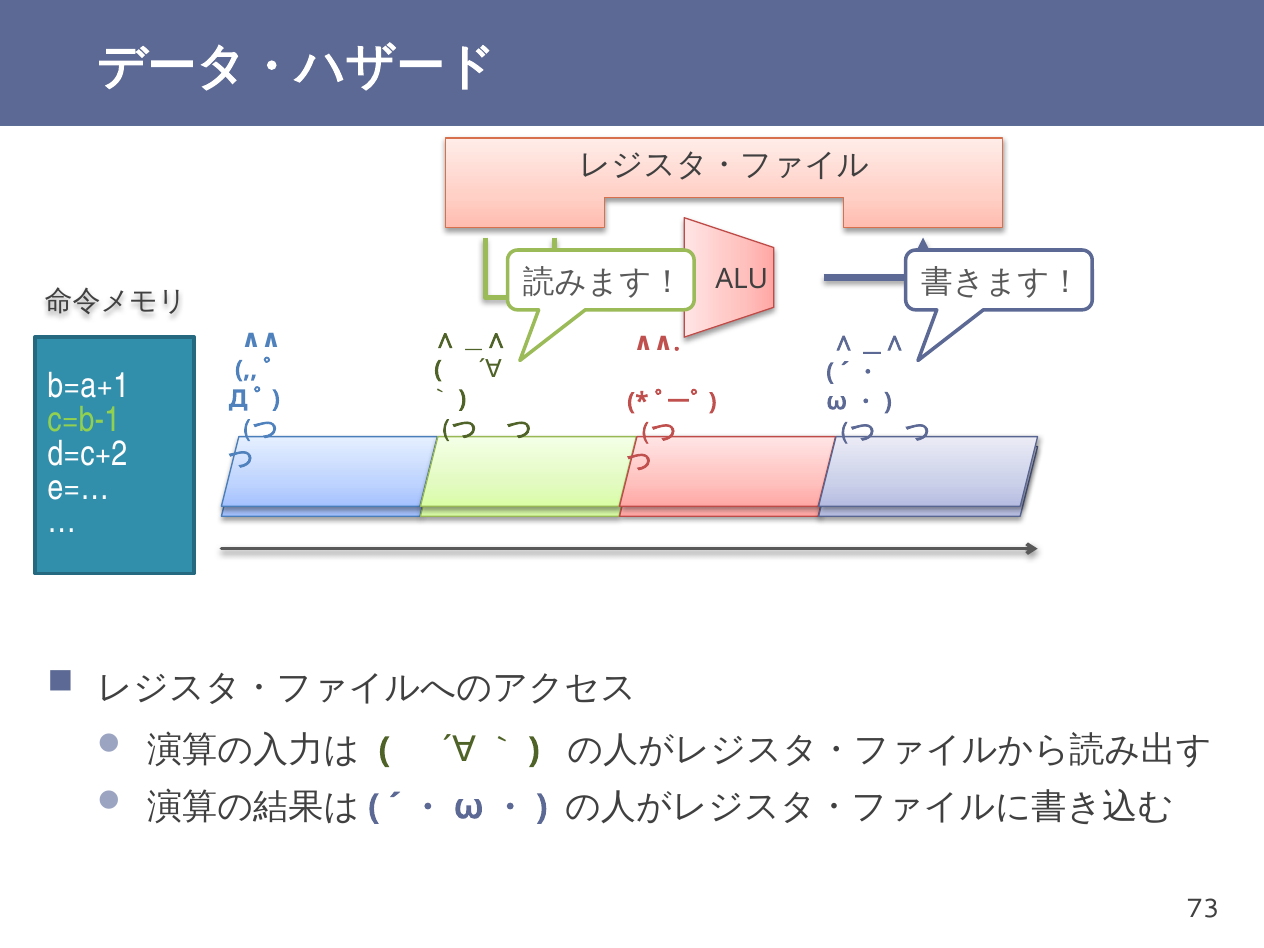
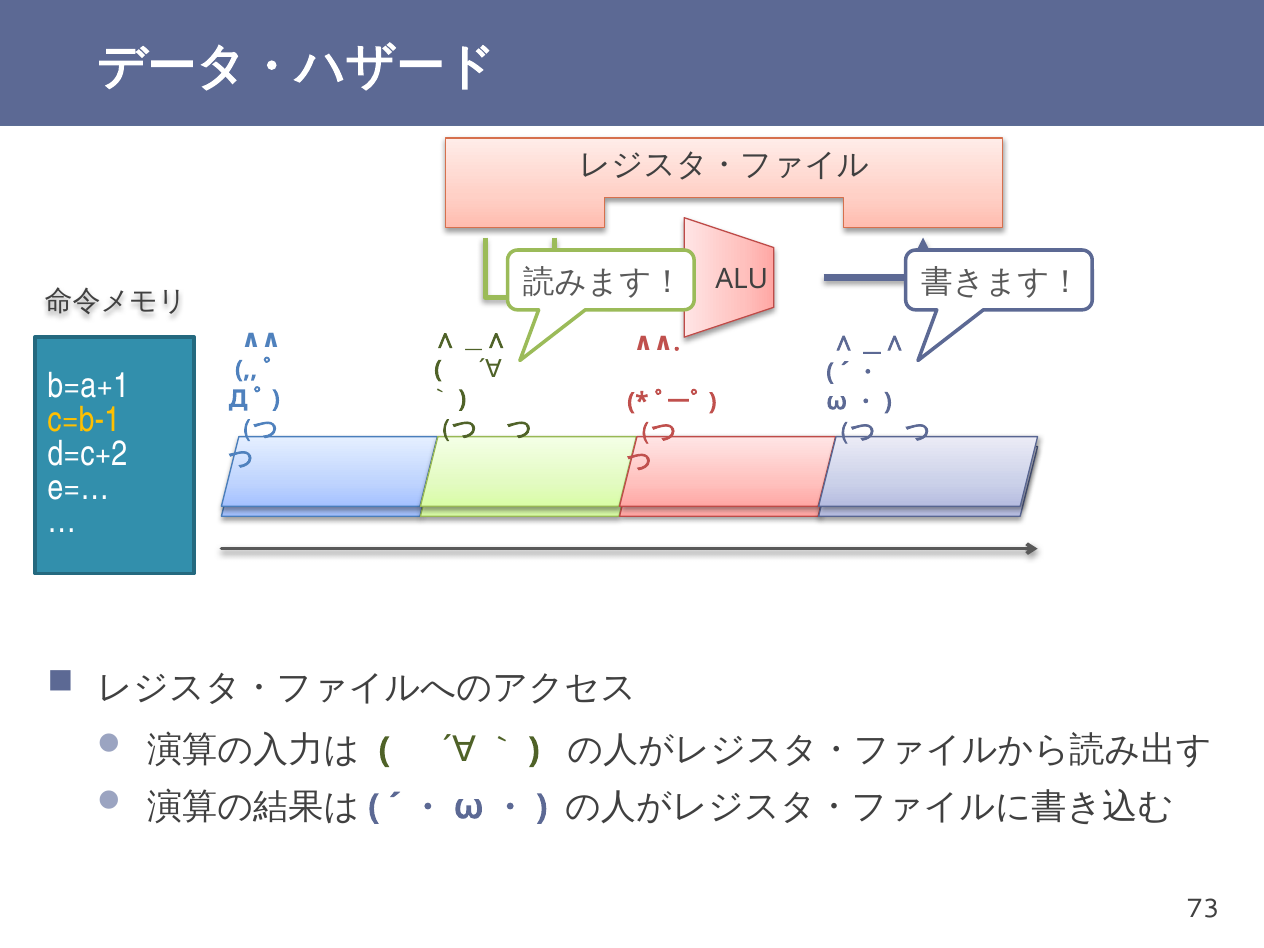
c=b-1 colour: light green -> yellow
